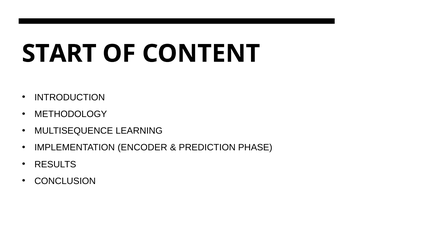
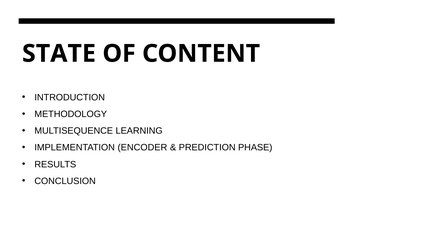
START: START -> STATE
